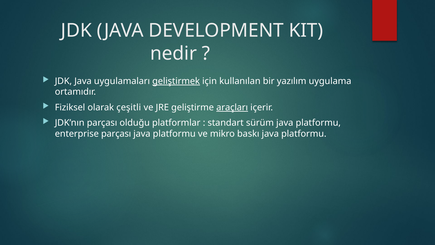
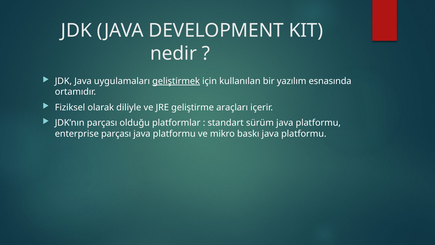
uygulama: uygulama -> esnasında
çeşitli: çeşitli -> diliyle
araçları underline: present -> none
